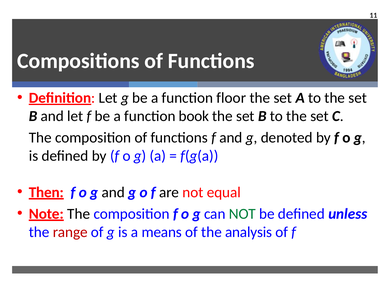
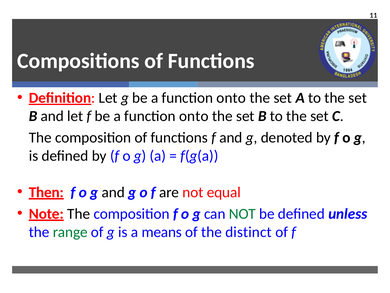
floor at (231, 98): floor -> onto
book at (194, 116): book -> onto
range colour: red -> green
analysis: analysis -> distinct
